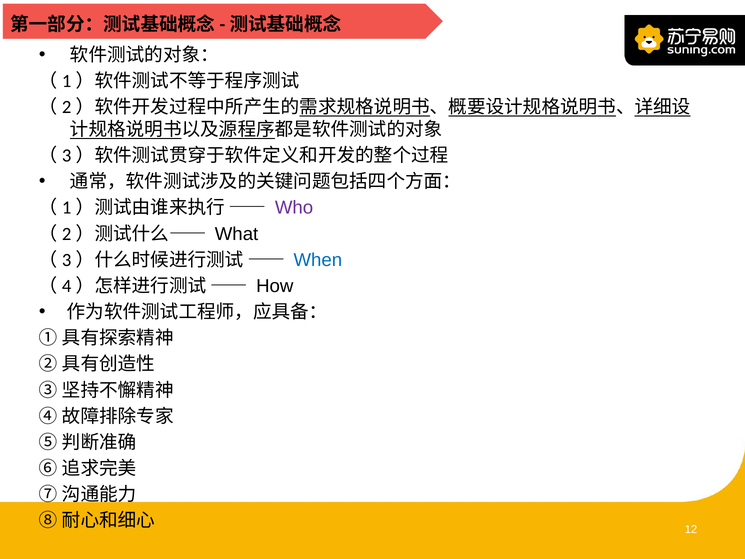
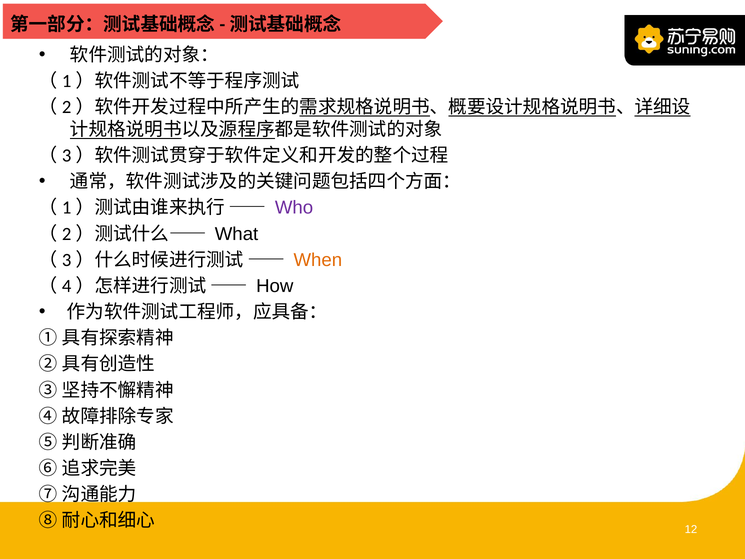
When colour: blue -> orange
